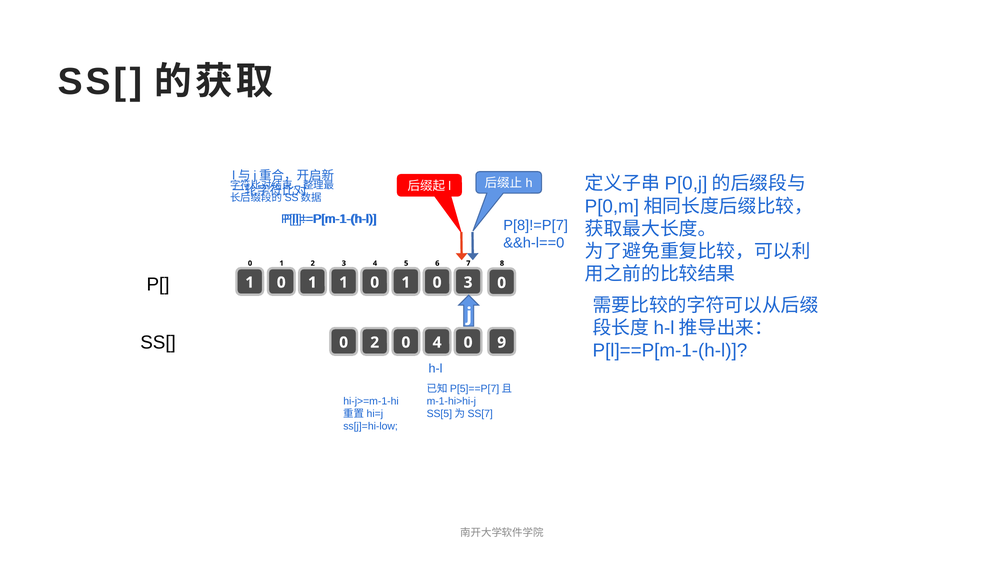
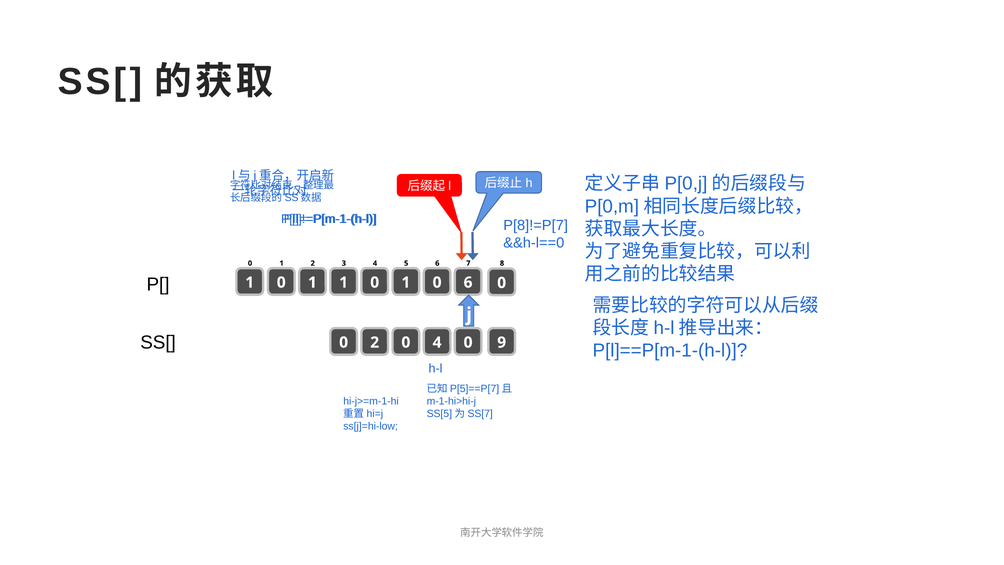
0 3: 3 -> 6
